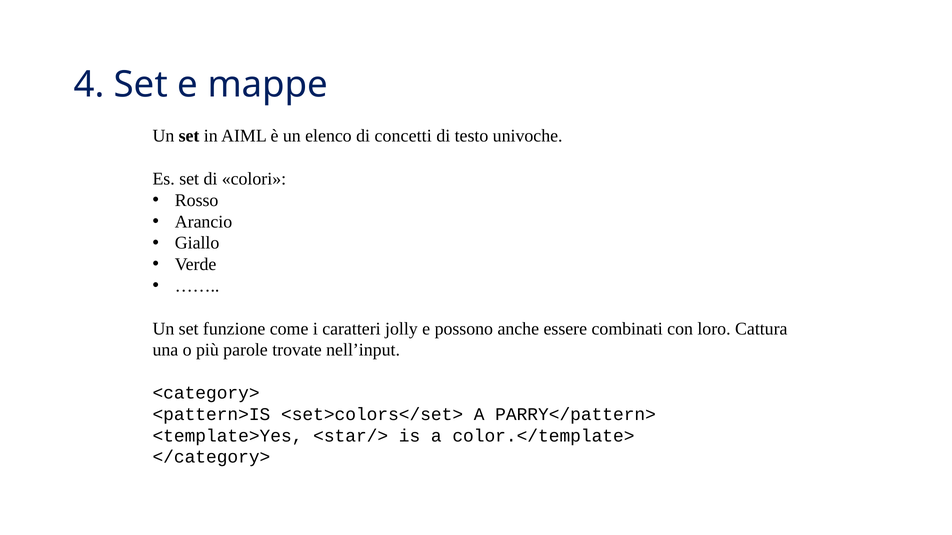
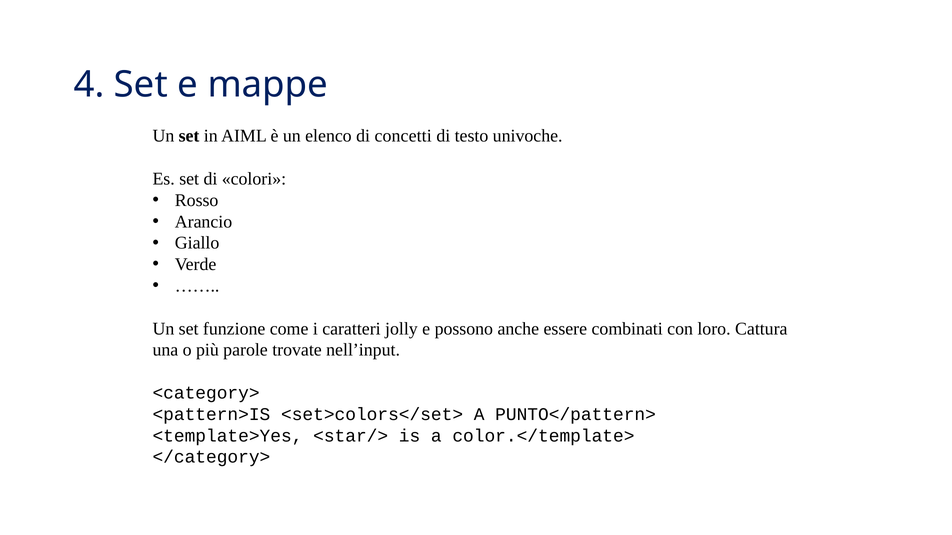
PARRY</pattern>: PARRY</pattern> -> PUNTO</pattern>
